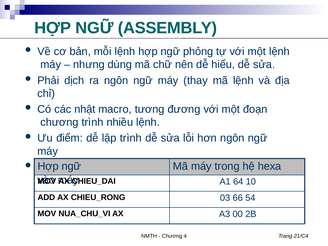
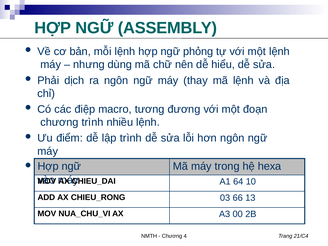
nhật: nhật -> điệp
54: 54 -> 13
